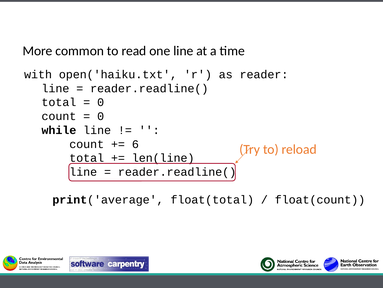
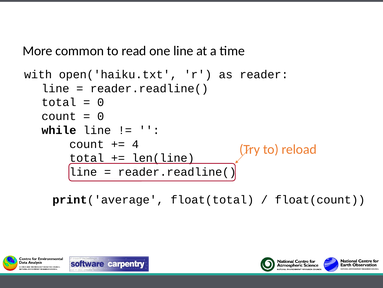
6: 6 -> 4
